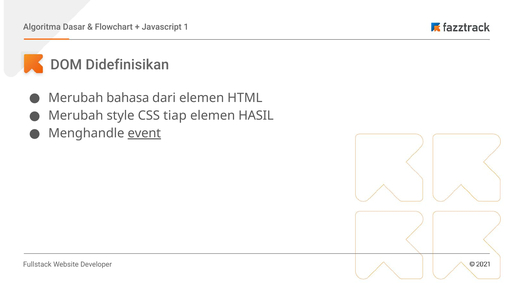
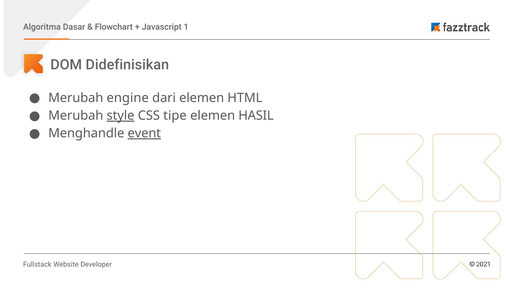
bahasa: bahasa -> engine
style underline: none -> present
tiap: tiap -> tipe
